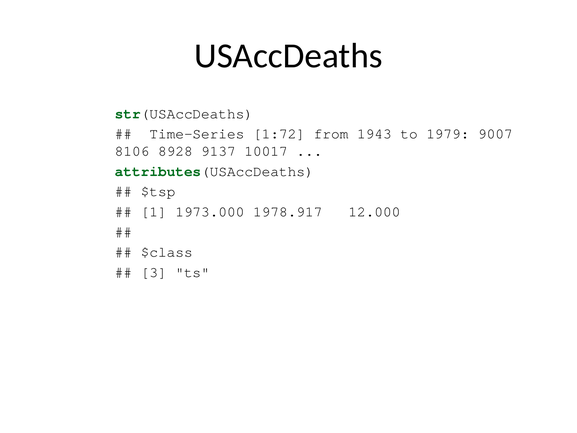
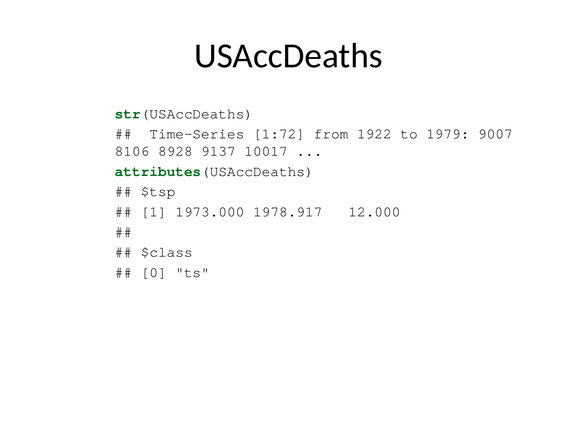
1943: 1943 -> 1922
3: 3 -> 0
